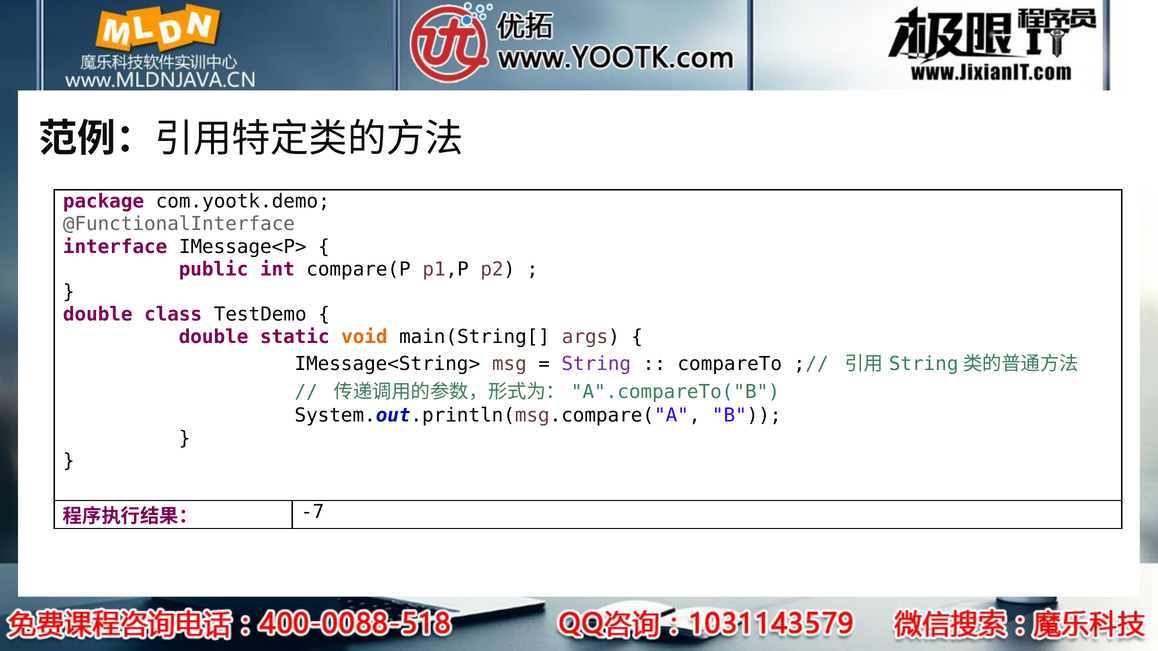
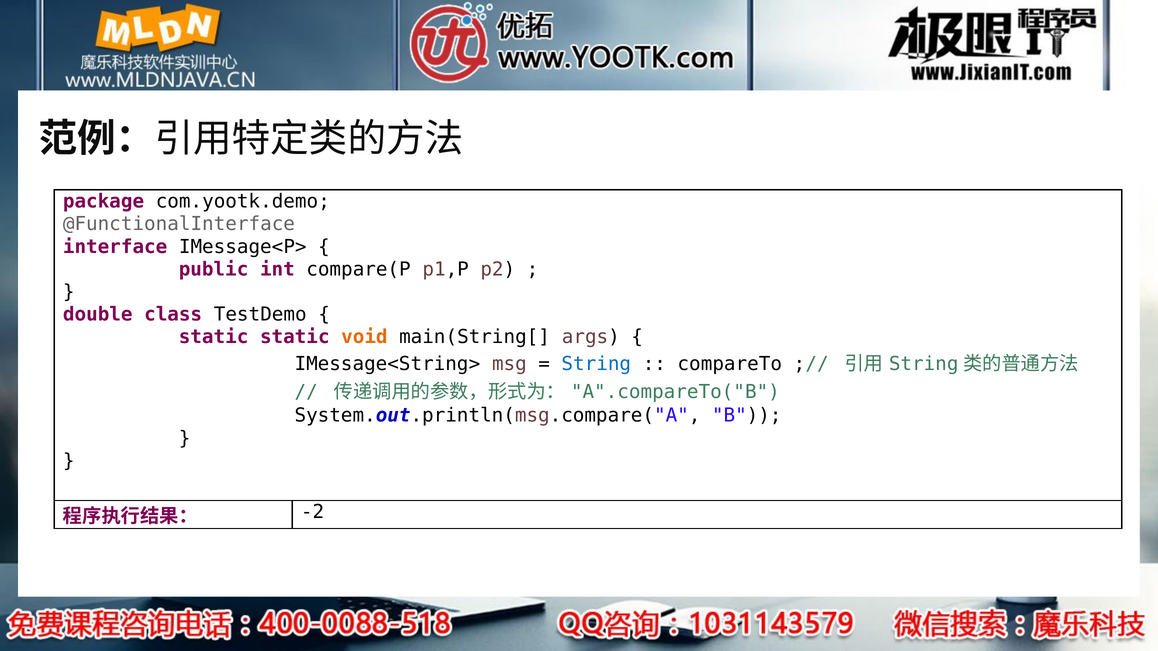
double at (214, 337): double -> static
String colour: purple -> blue
-7: -7 -> -2
